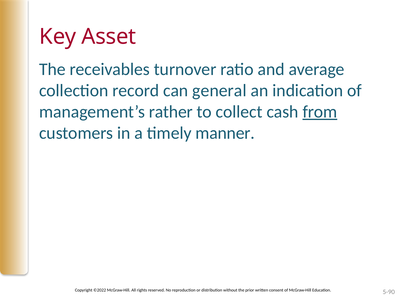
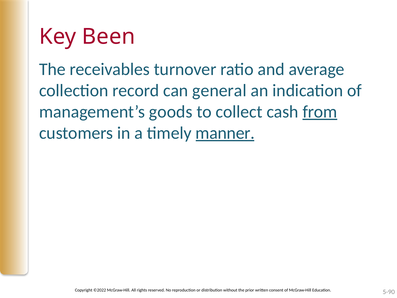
Asset: Asset -> Been
rather: rather -> goods
manner underline: none -> present
